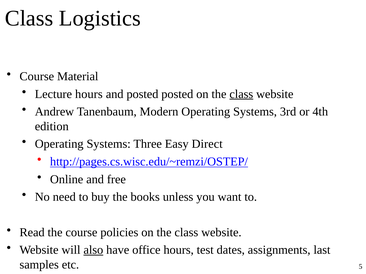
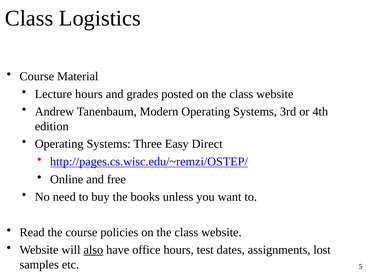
and posted: posted -> grades
class at (241, 94) underline: present -> none
last: last -> lost
